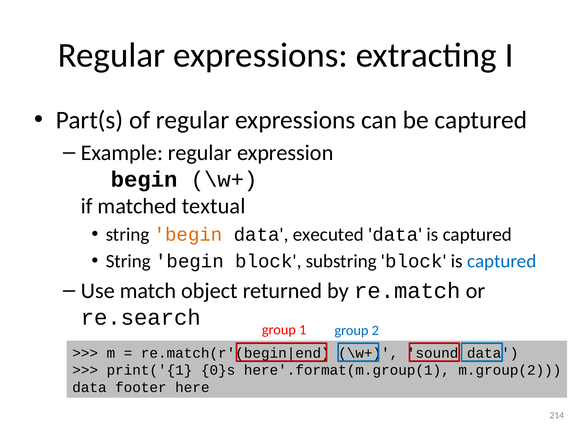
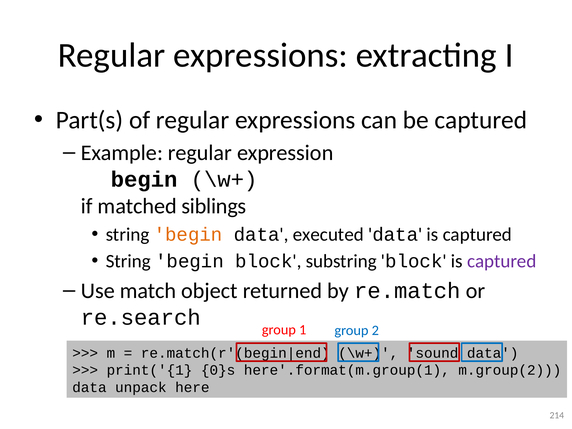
textual: textual -> siblings
captured at (502, 261) colour: blue -> purple
footer: footer -> unpack
